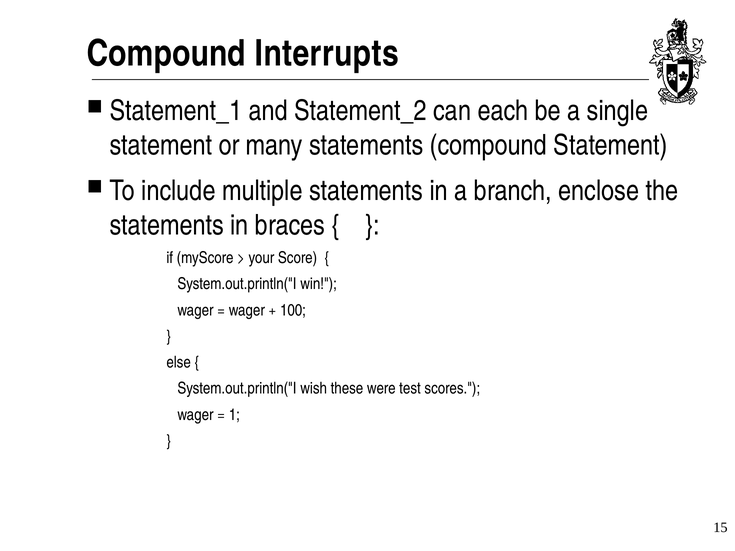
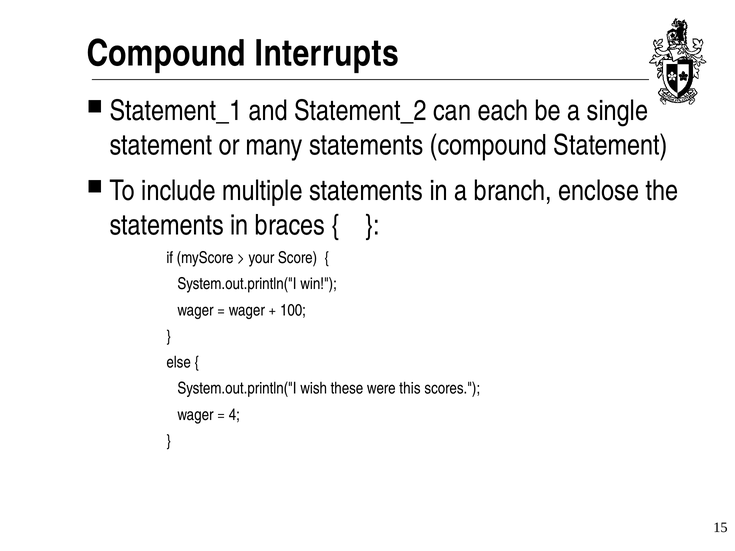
test: test -> this
1: 1 -> 4
